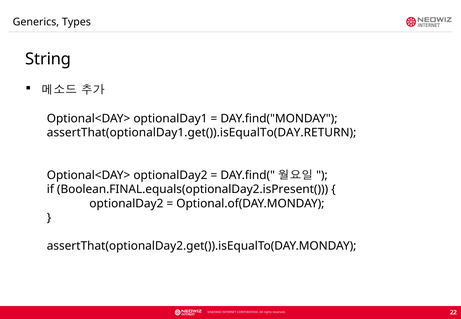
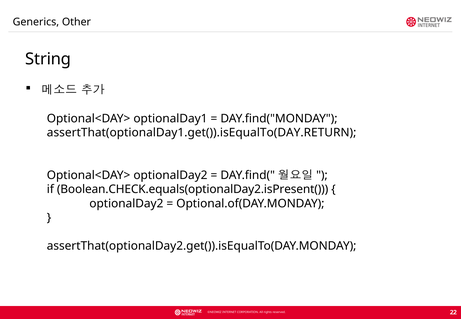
Types: Types -> Other
Boolean.FINAL.equals(optionalDay2.isPresent(: Boolean.FINAL.equals(optionalDay2.isPresent( -> Boolean.CHECK.equals(optionalDay2.isPresent(
